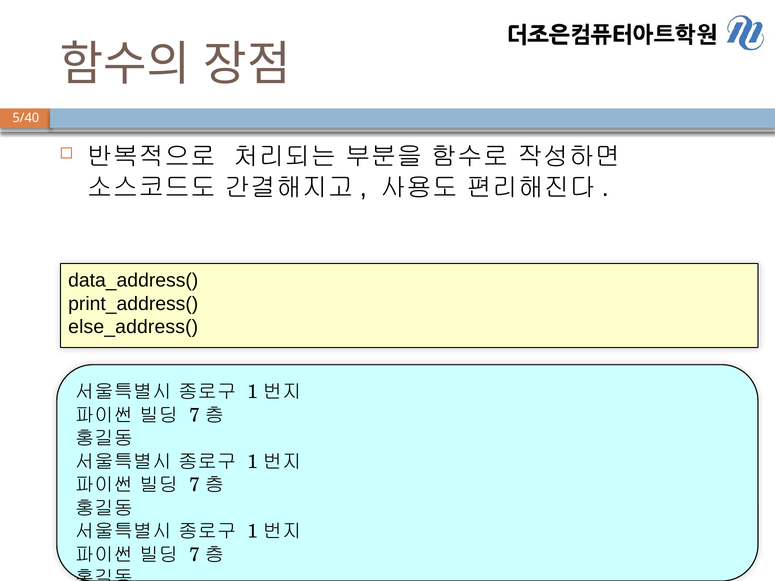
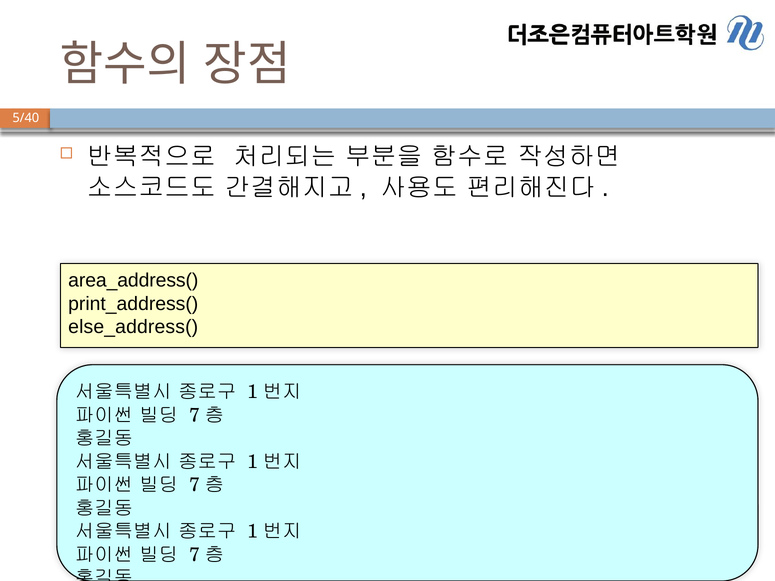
data_address(: data_address( -> area_address(
